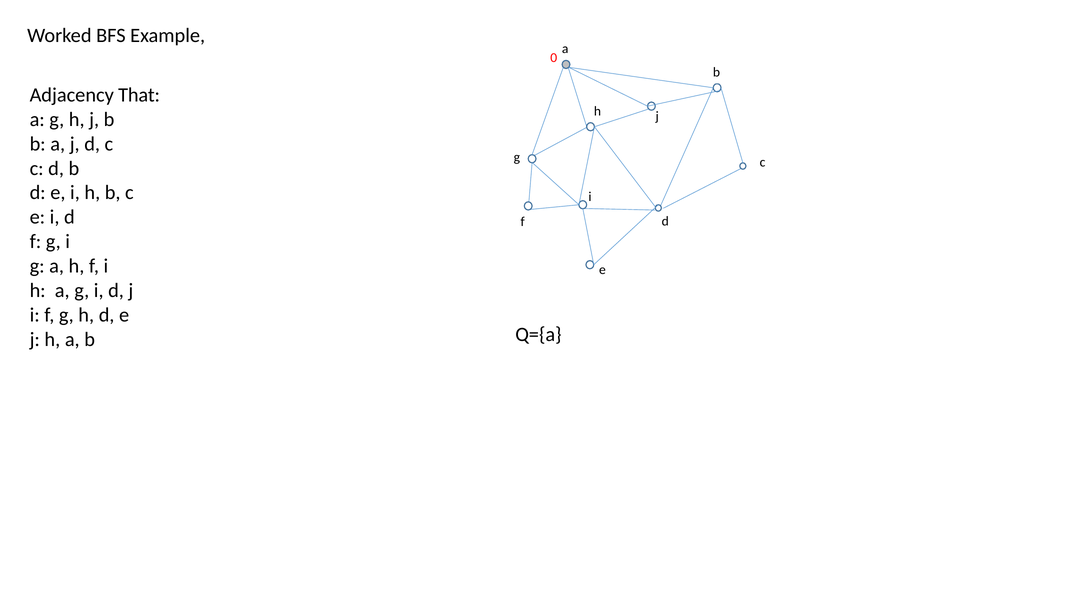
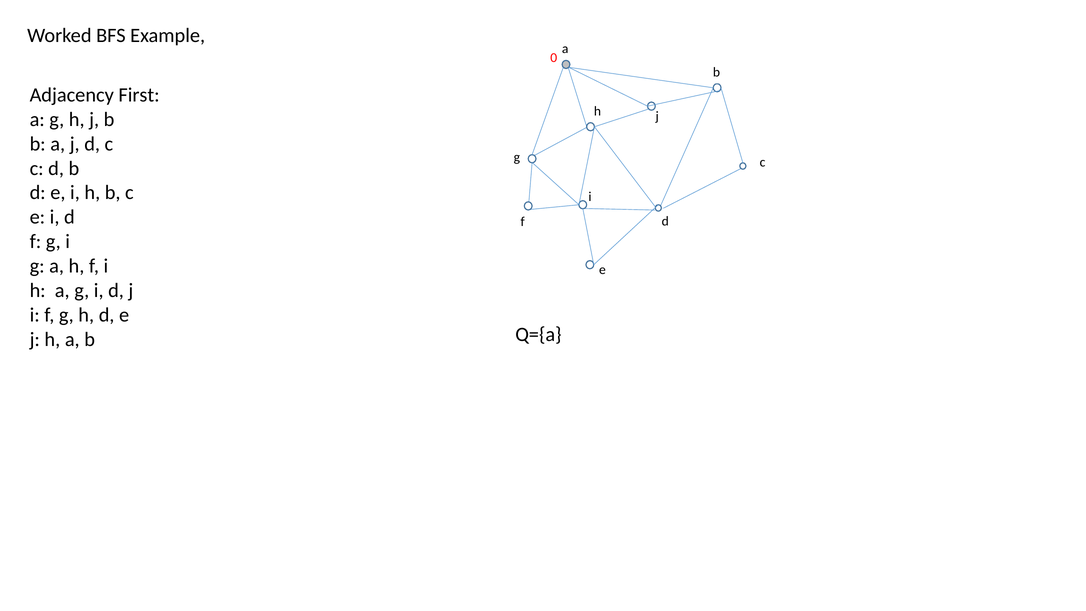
That: That -> First
